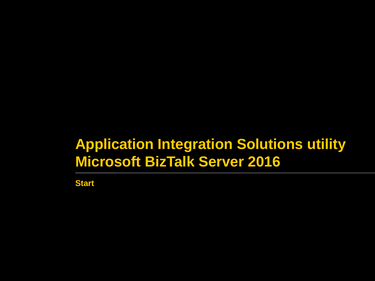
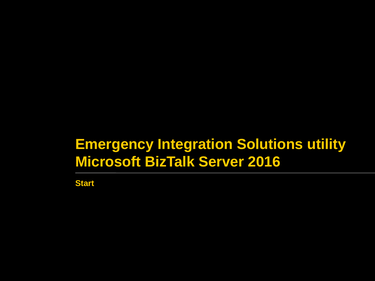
Application: Application -> Emergency
